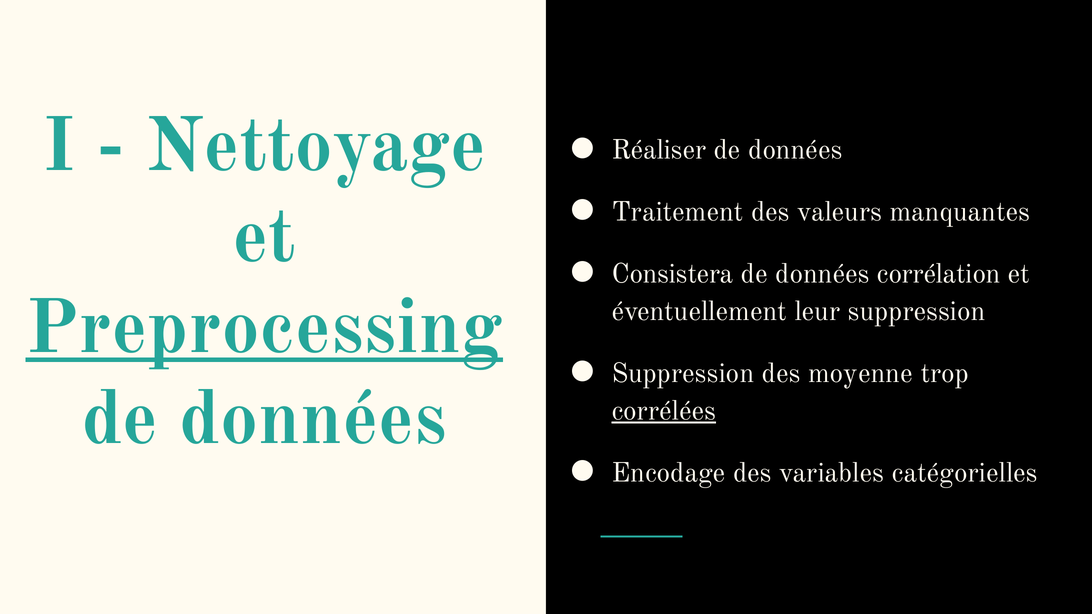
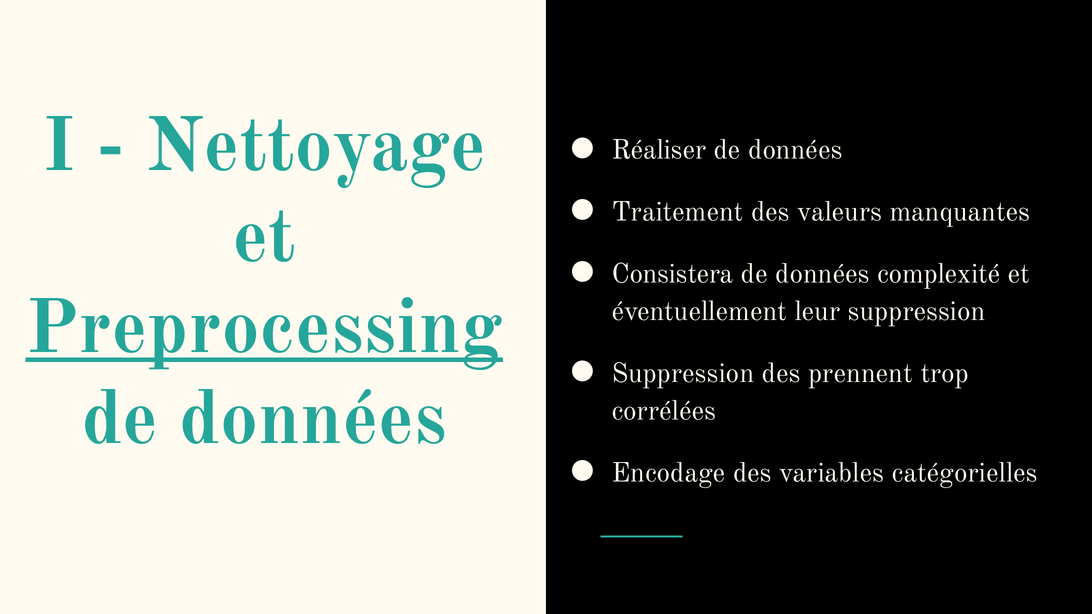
corrélation: corrélation -> complexité
moyenne: moyenne -> prennent
corrélées underline: present -> none
